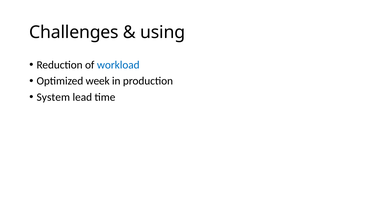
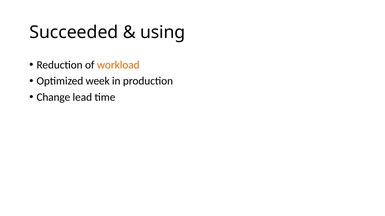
Challenges: Challenges -> Succeeded
workload colour: blue -> orange
System: System -> Change
